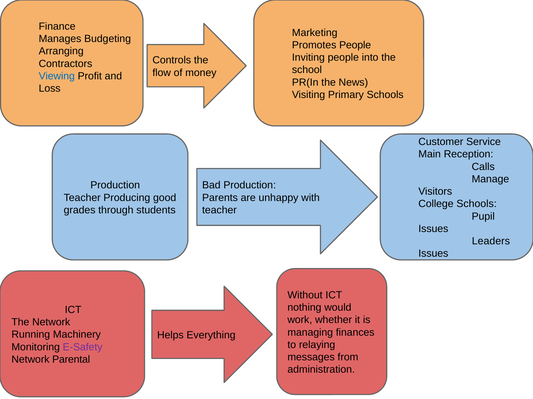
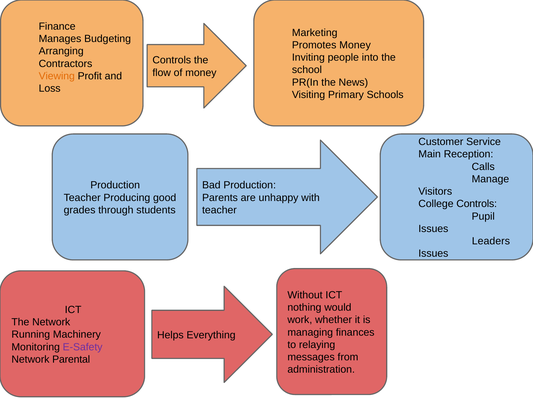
Promotes People: People -> Money
Viewing colour: blue -> orange
College Schools: Schools -> Controls
